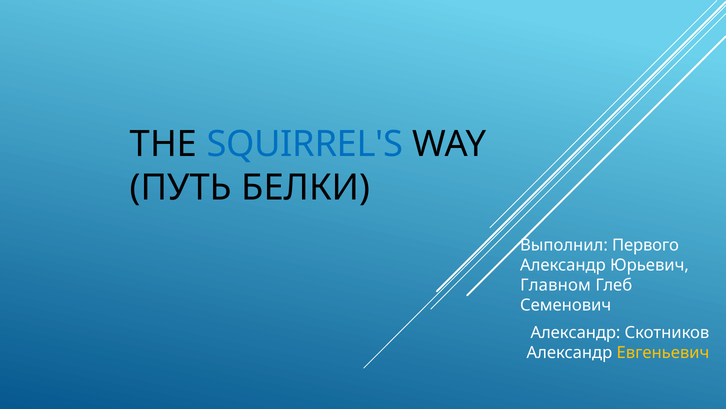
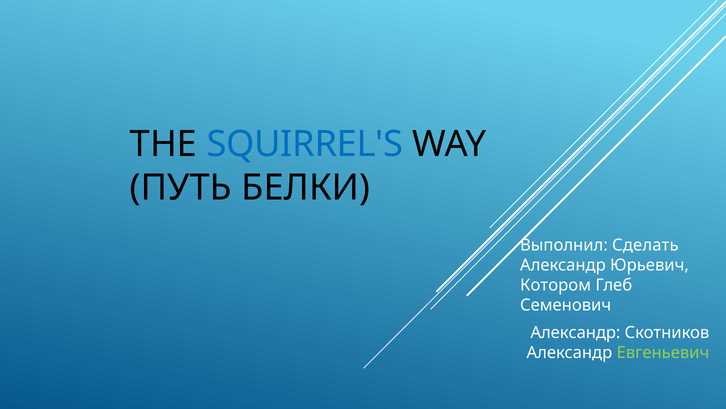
Первого: Первого -> Сделать
Главном: Главном -> Котором
Евгеньевич colour: yellow -> light green
